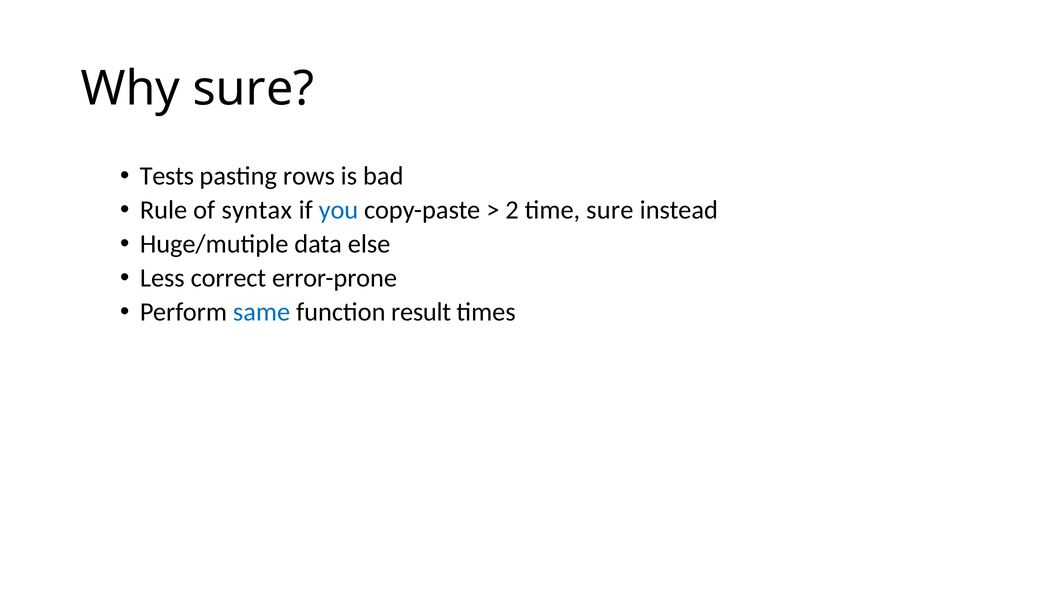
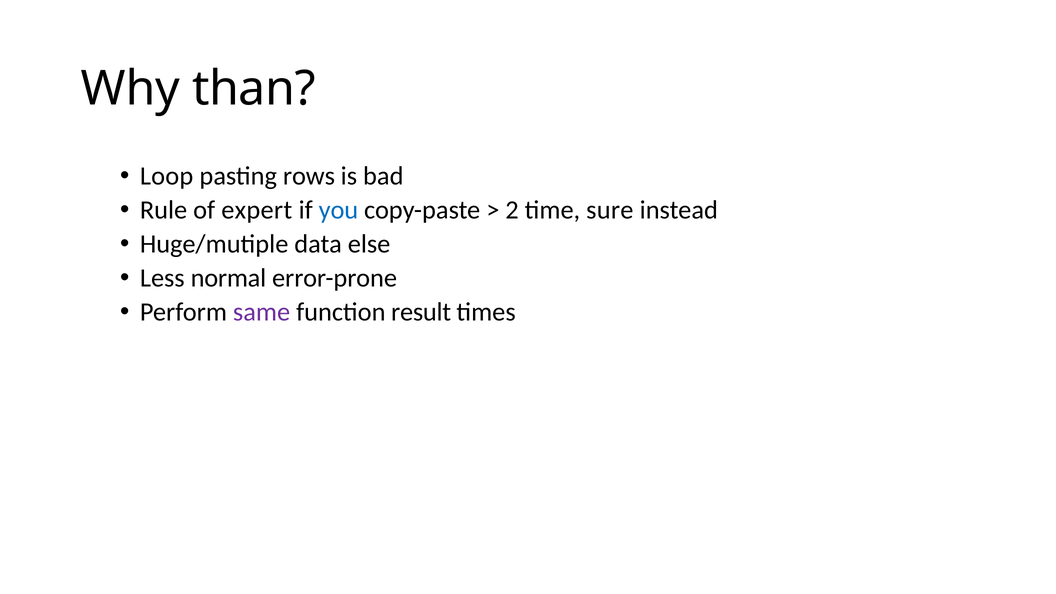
Why sure: sure -> than
Tests: Tests -> Loop
syntax: syntax -> expert
correct: correct -> normal
same colour: blue -> purple
